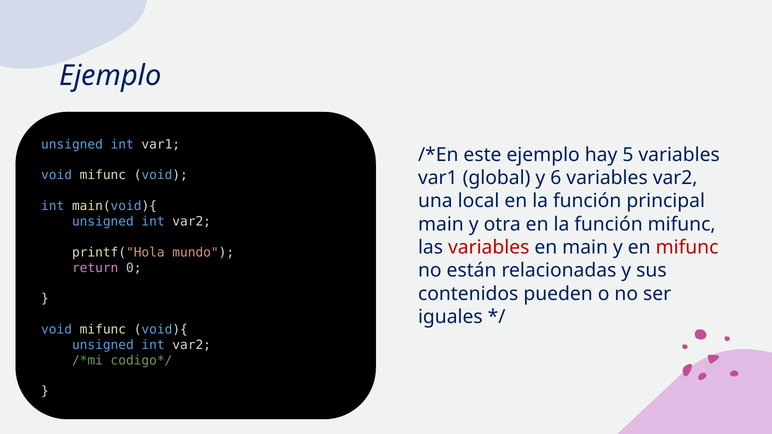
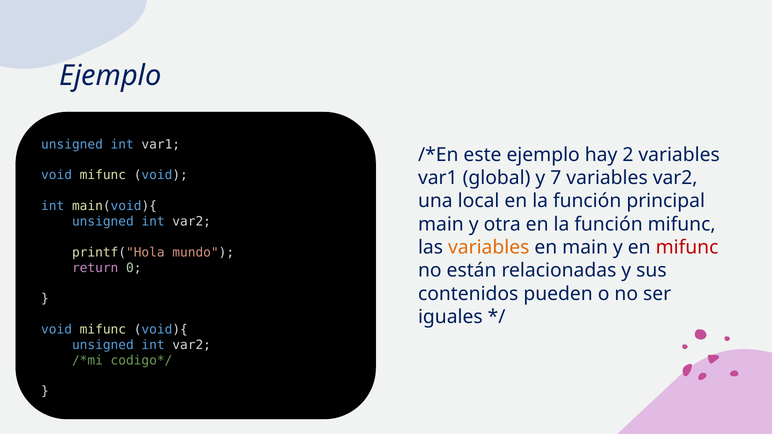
5: 5 -> 2
6: 6 -> 7
variables at (489, 247) colour: red -> orange
